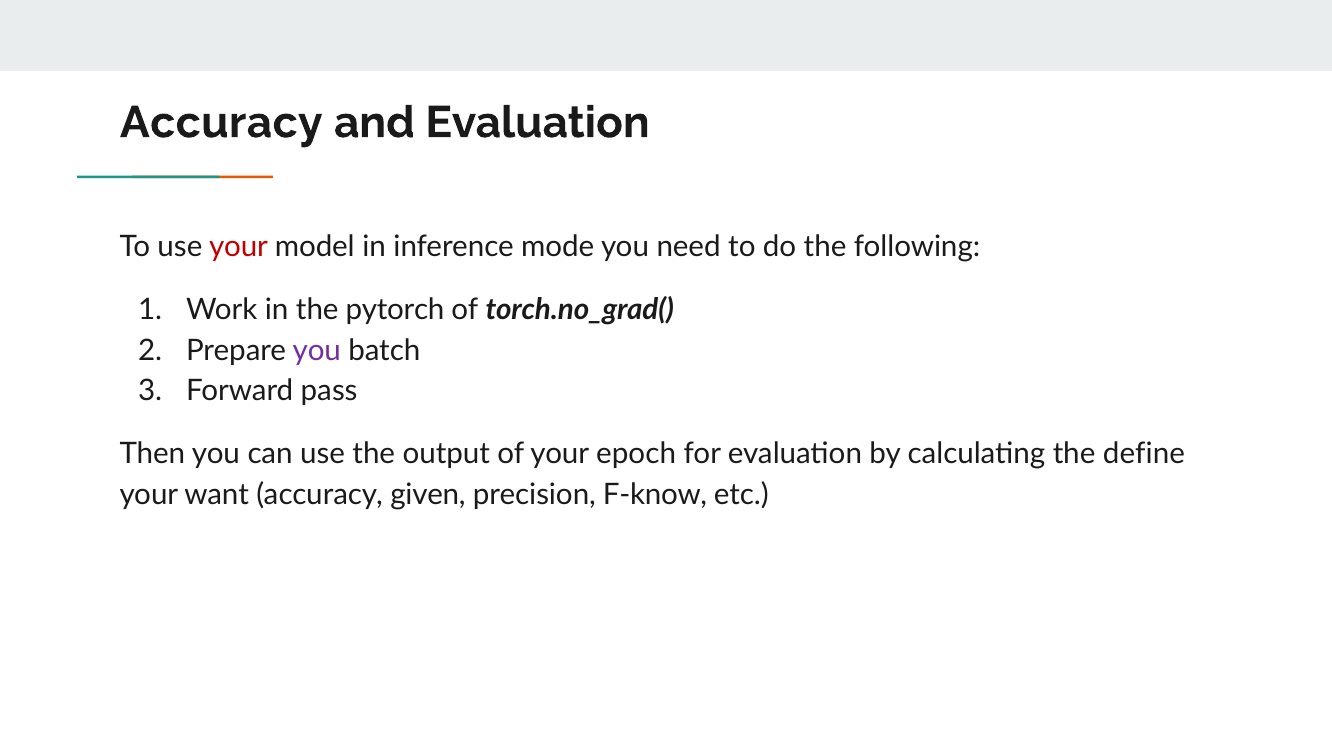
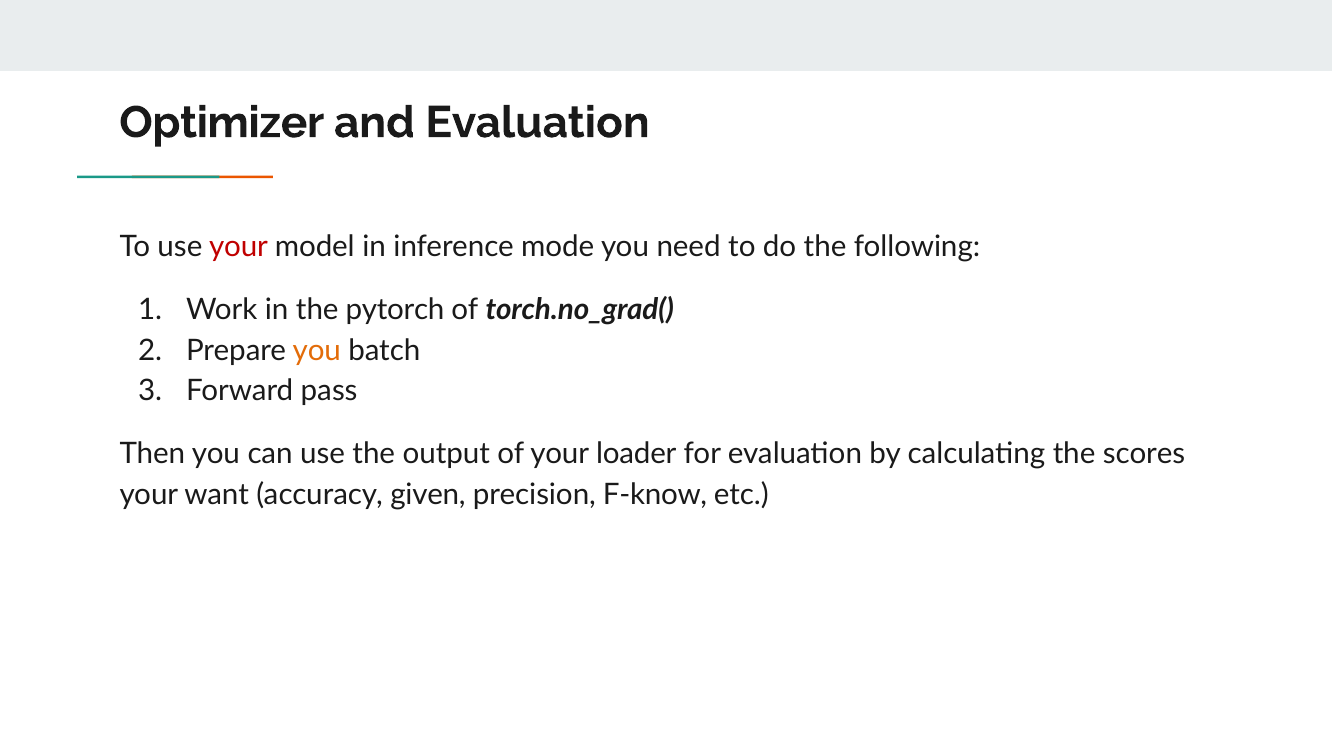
Accuracy at (221, 123): Accuracy -> Optimizer
you at (317, 351) colour: purple -> orange
epoch: epoch -> loader
define: define -> scores
